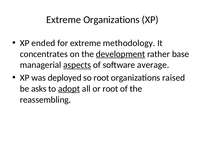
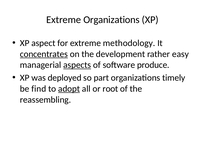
ended: ended -> aspect
concentrates underline: none -> present
development underline: present -> none
base: base -> easy
average: average -> produce
so root: root -> part
raised: raised -> timely
asks: asks -> find
